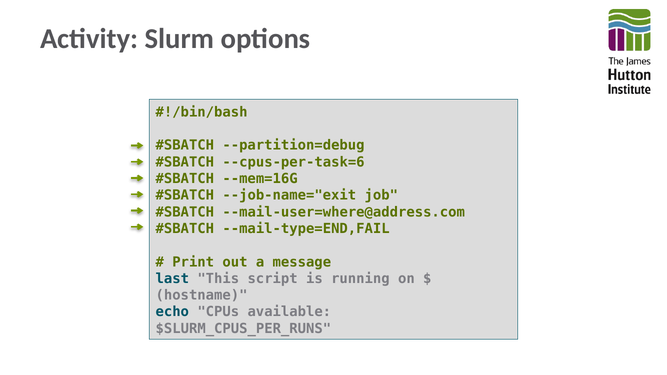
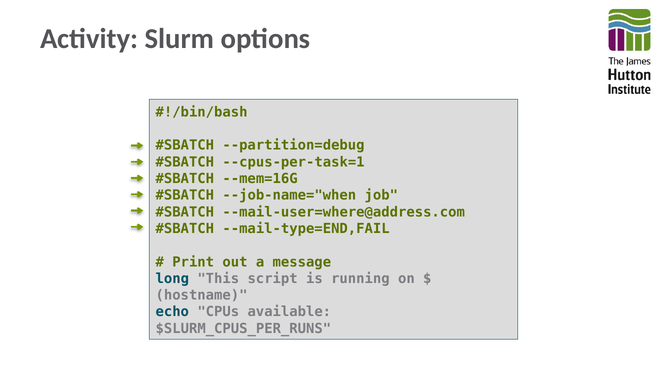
--cpus-per-task=6: --cpus-per-task=6 -> --cpus-per-task=1
--job-name="exit: --job-name="exit -> --job-name="when
last: last -> long
